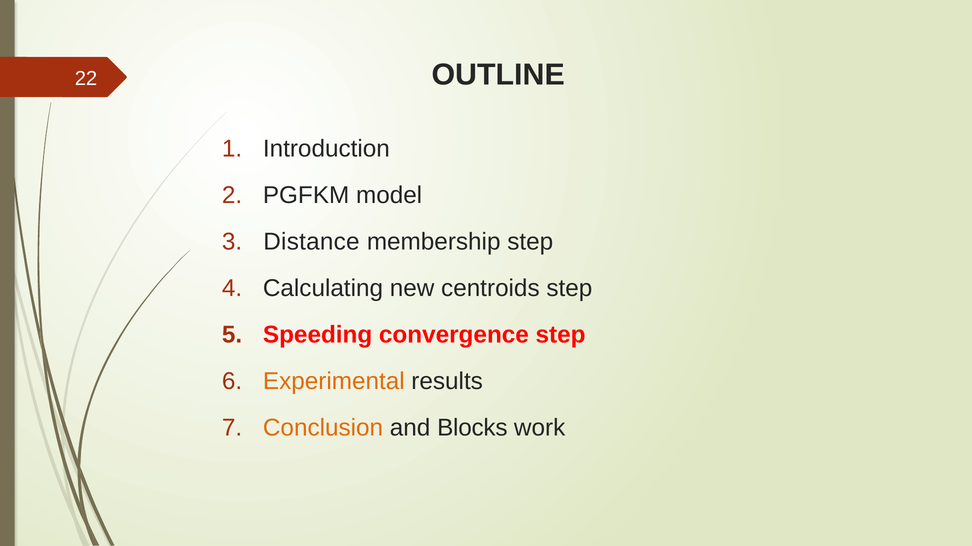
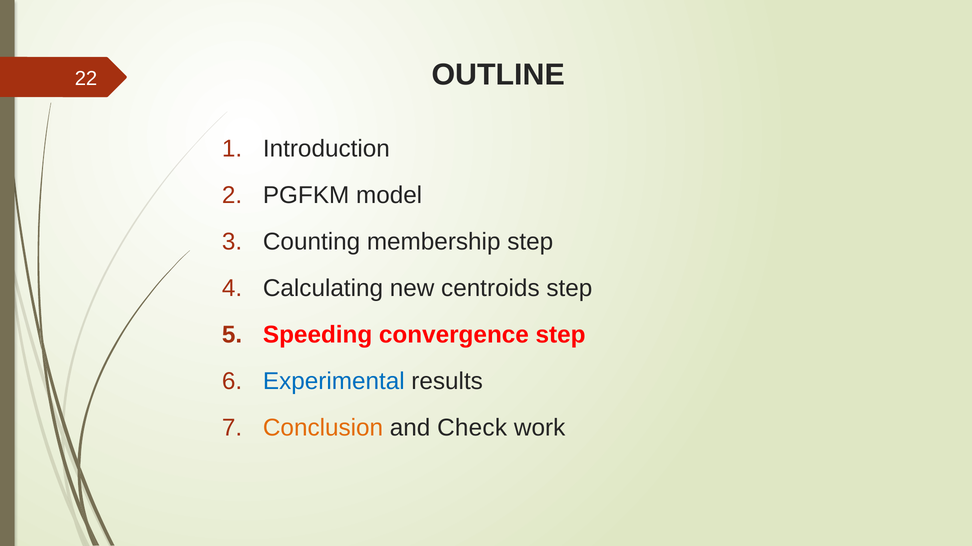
Distance: Distance -> Counting
Experimental colour: orange -> blue
Blocks: Blocks -> Check
